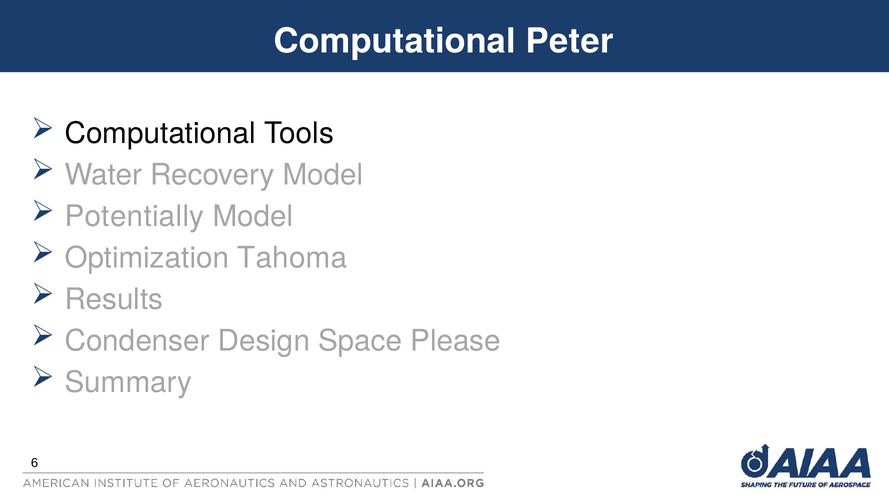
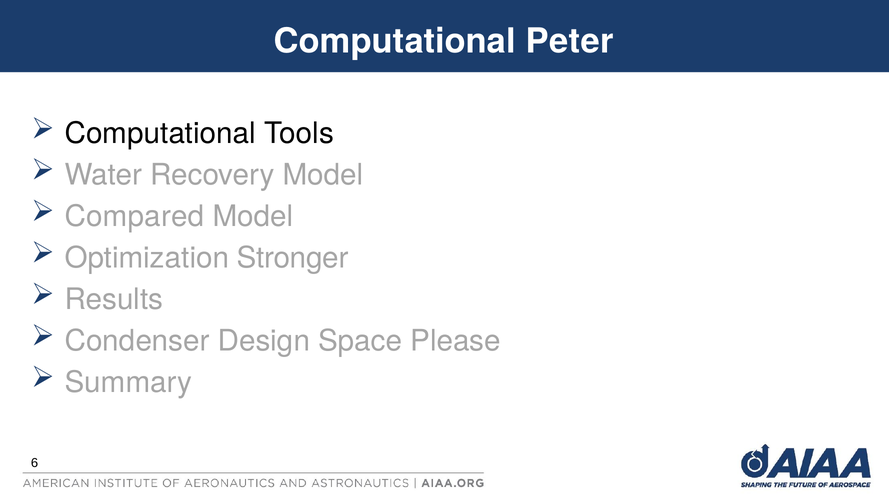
Potentially: Potentially -> Compared
Tahoma: Tahoma -> Stronger
